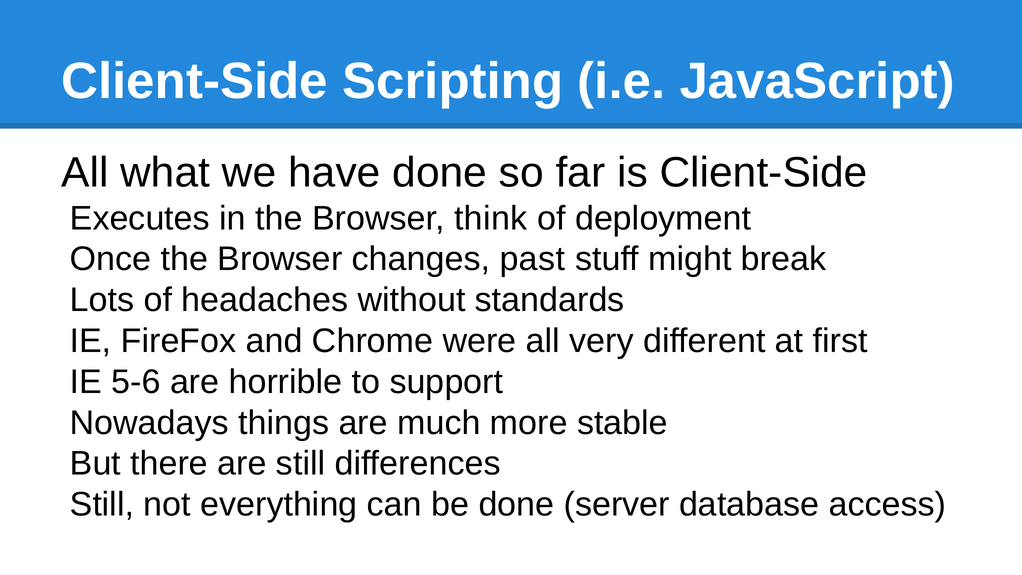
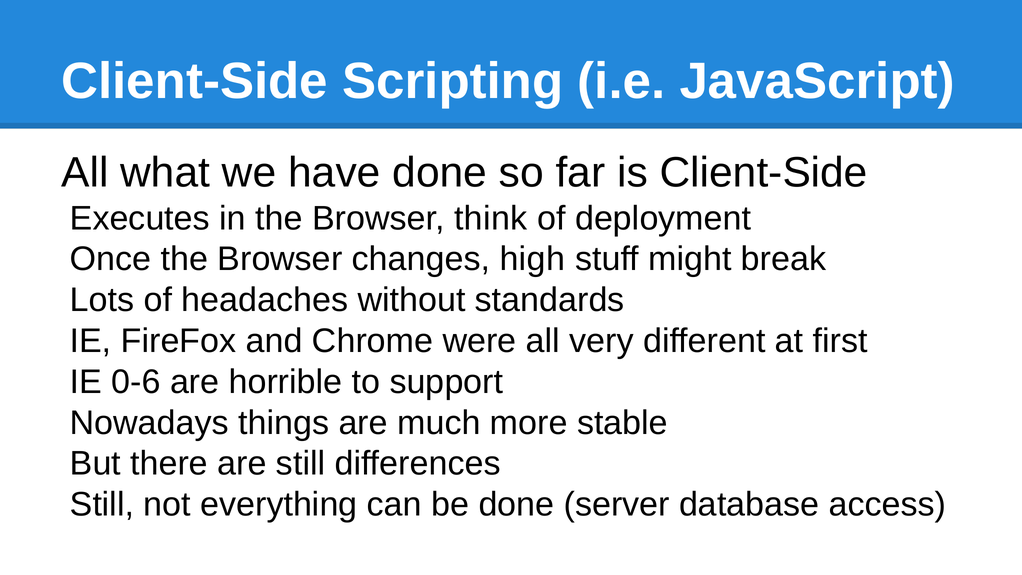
past: past -> high
5-6: 5-6 -> 0-6
